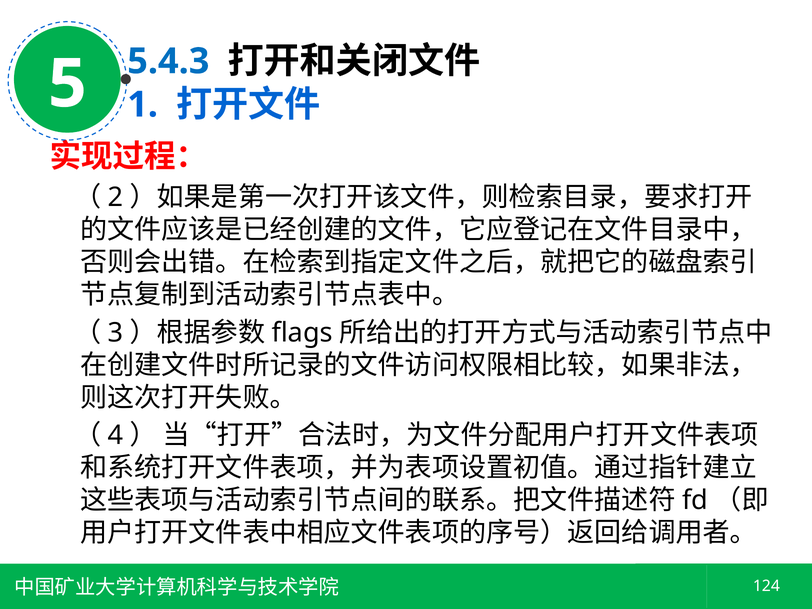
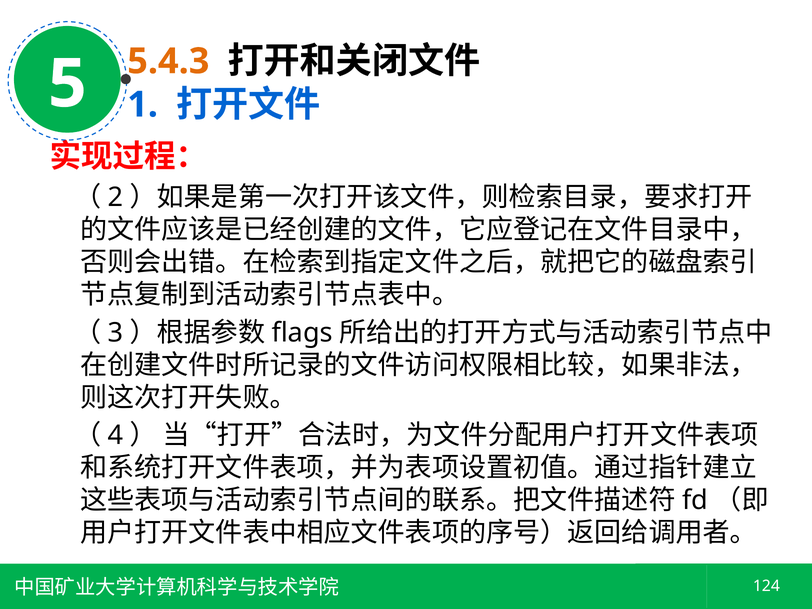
5.4.3 colour: blue -> orange
